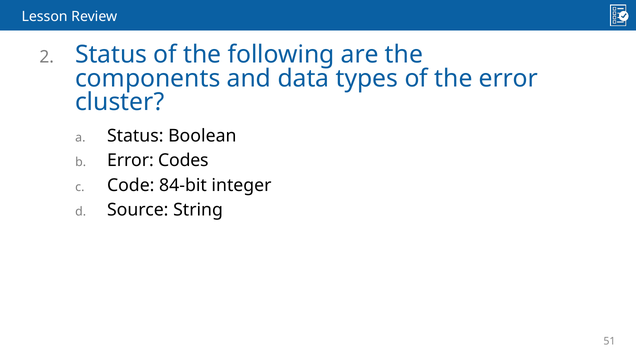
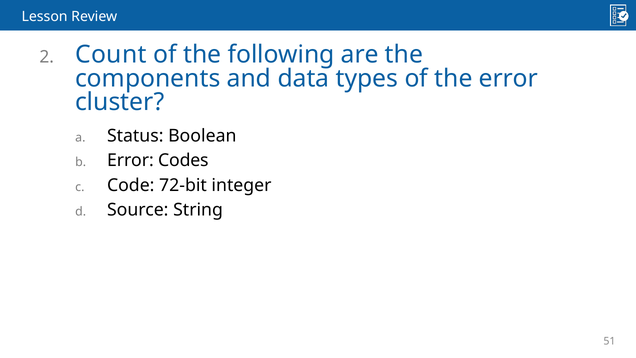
Status at (111, 55): Status -> Count
84-bit: 84-bit -> 72-bit
